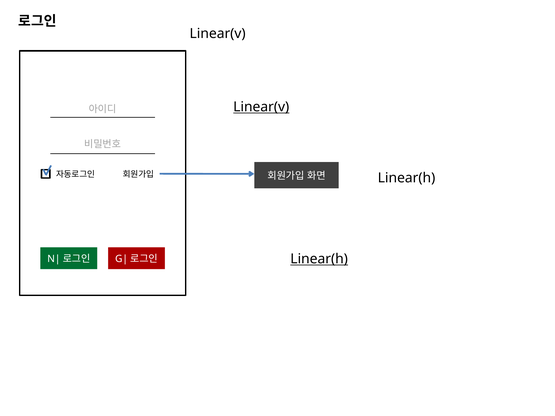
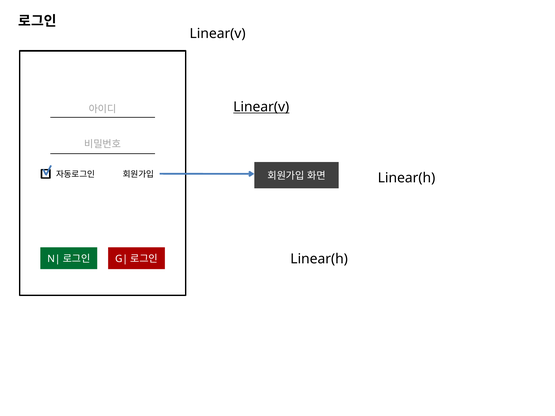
Linear(h at (319, 259) underline: present -> none
